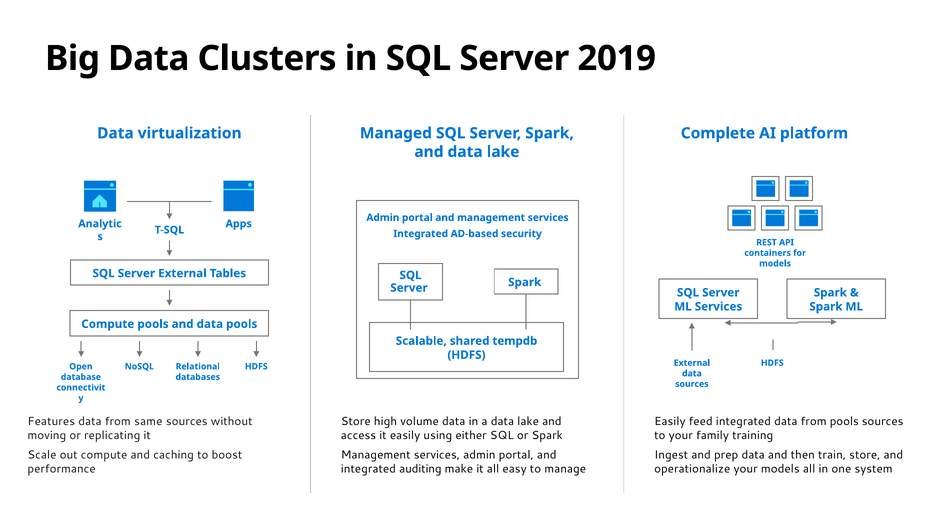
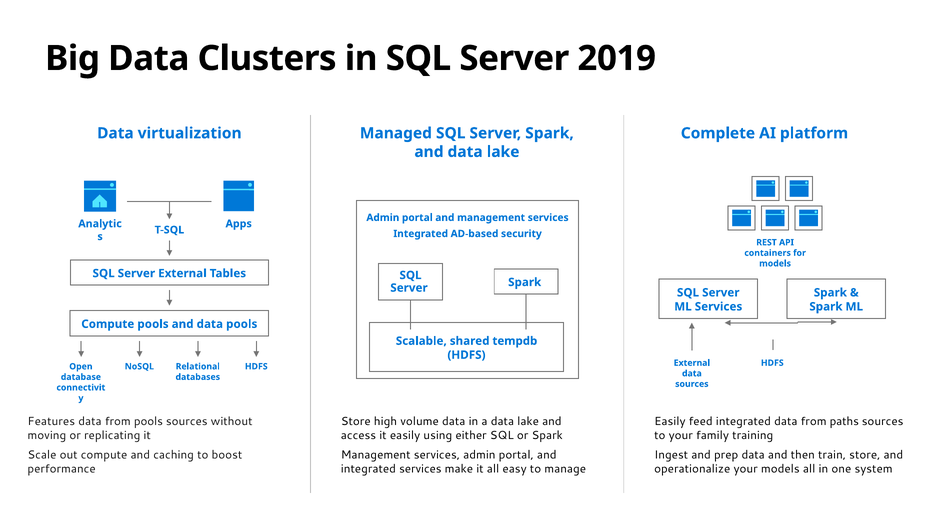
from same: same -> pools
from pools: pools -> paths
integrated auditing: auditing -> services
